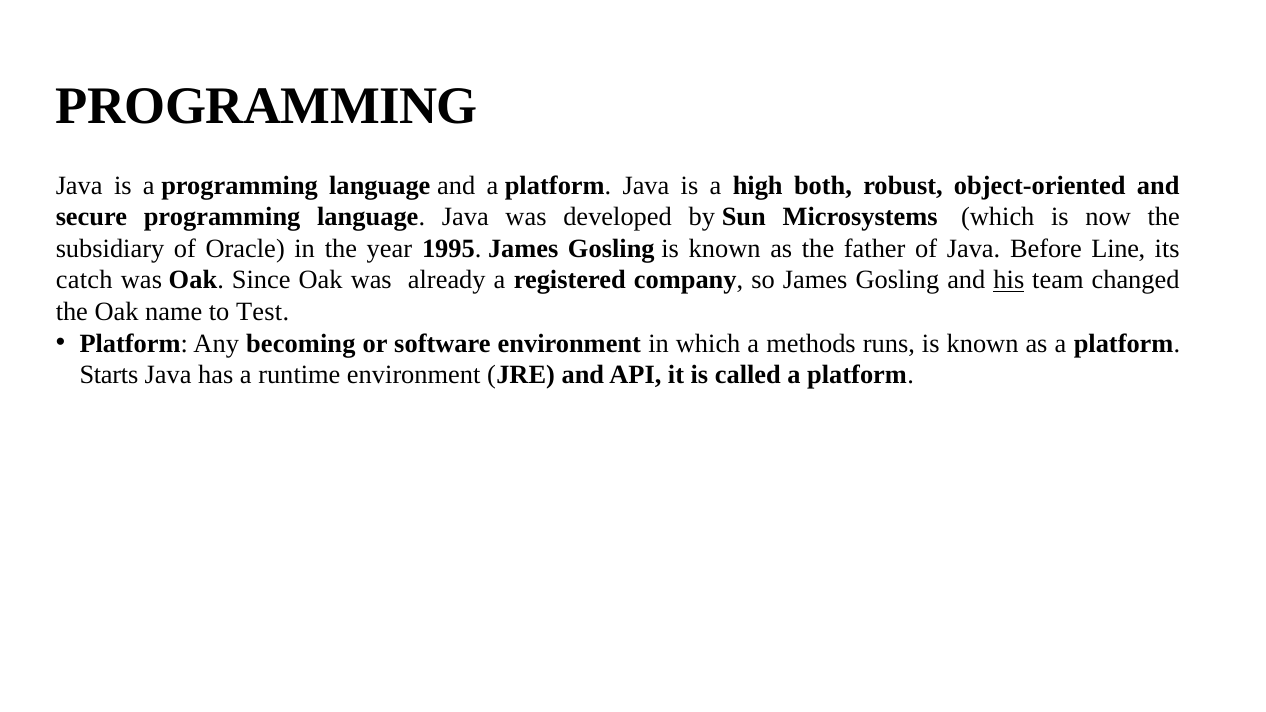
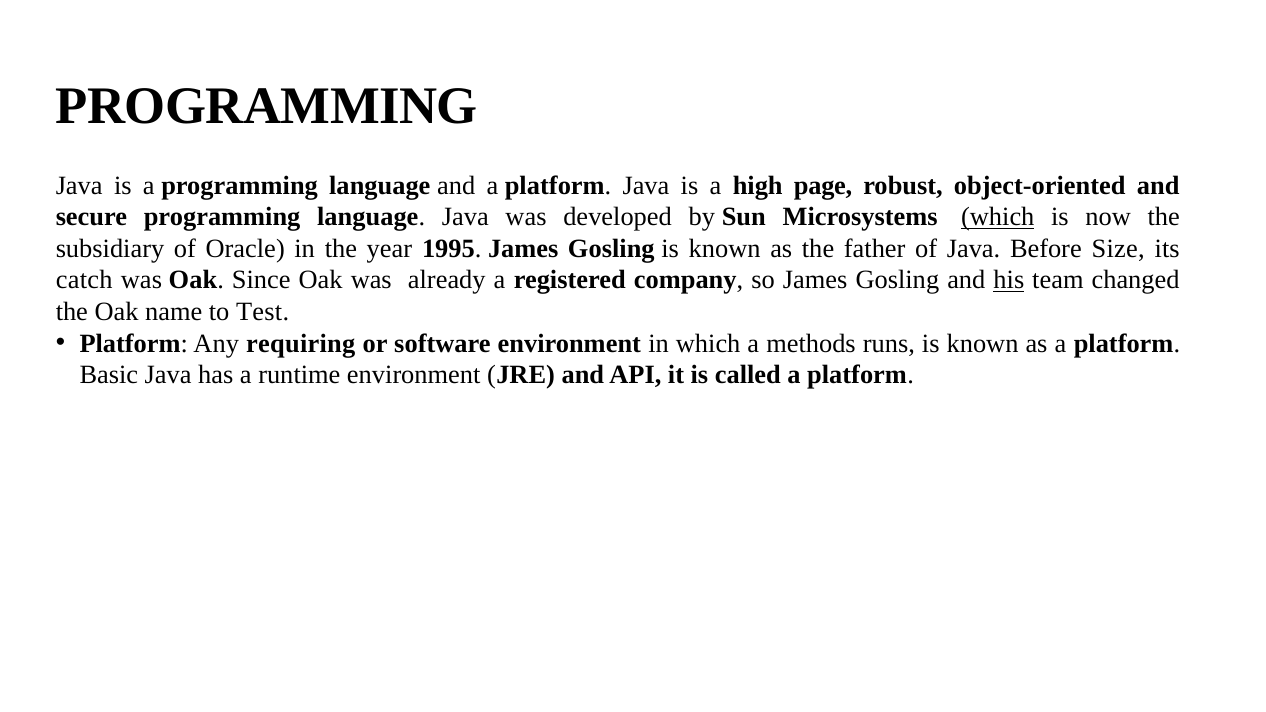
both: both -> page
which at (998, 217) underline: none -> present
Line: Line -> Size
becoming: becoming -> requiring
Starts: Starts -> Basic
